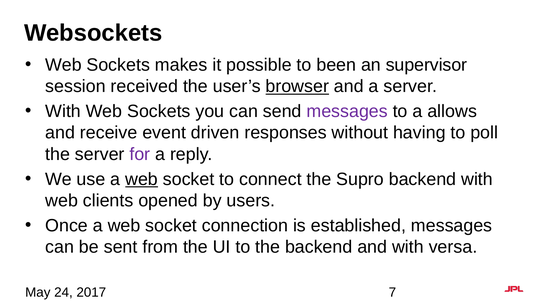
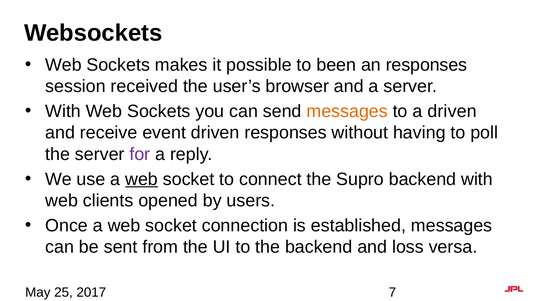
an supervisor: supervisor -> responses
browser underline: present -> none
messages at (347, 111) colour: purple -> orange
a allows: allows -> driven
and with: with -> loss
24: 24 -> 25
